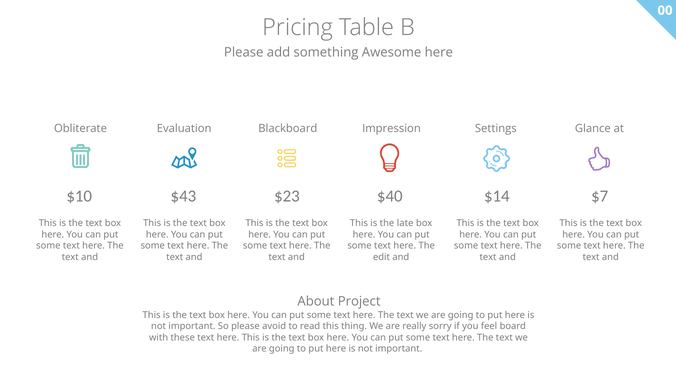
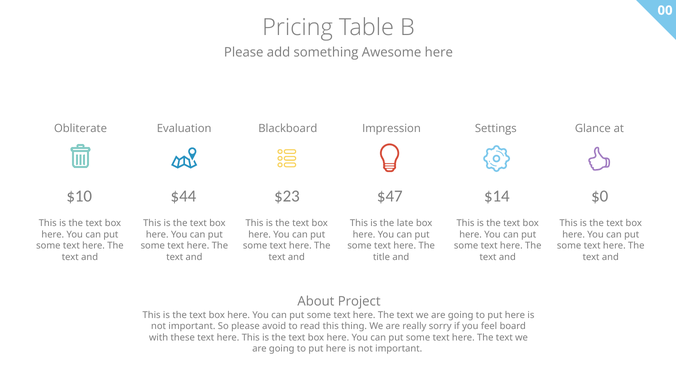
$43: $43 -> $44
$40: $40 -> $47
$7: $7 -> $0
edit: edit -> title
